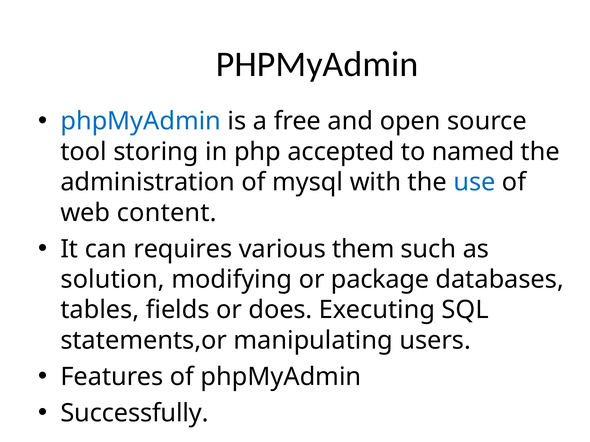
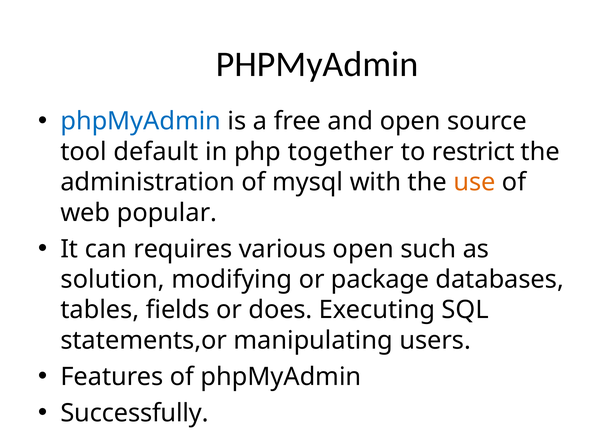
storing: storing -> default
accepted: accepted -> together
named: named -> restrict
use colour: blue -> orange
content: content -> popular
various them: them -> open
